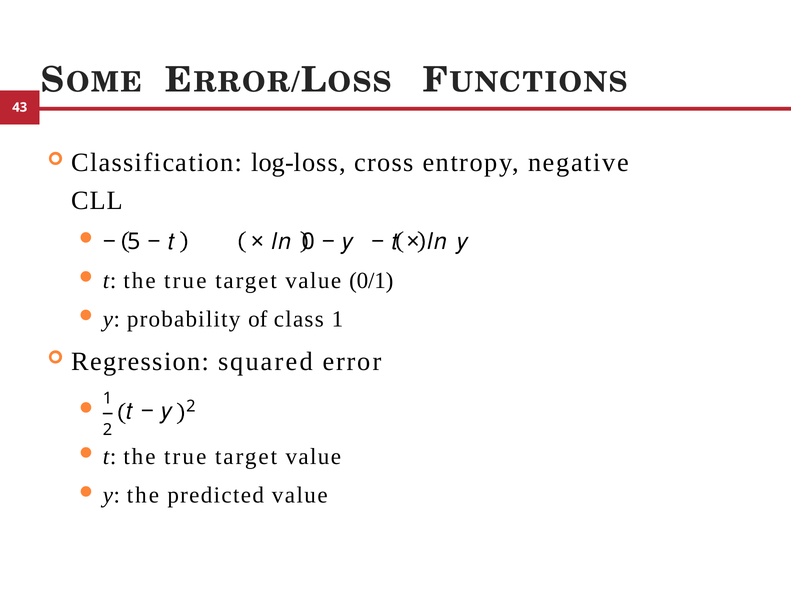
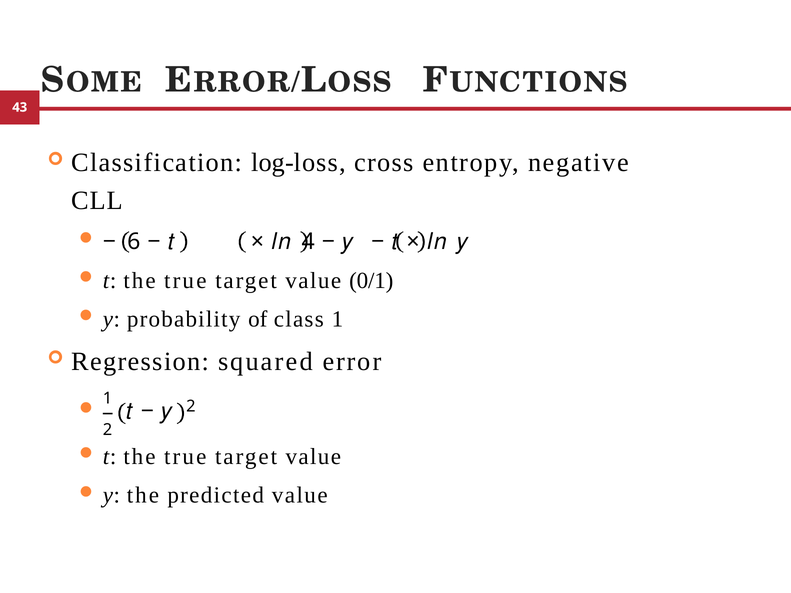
5: 5 -> 6
0: 0 -> 4
